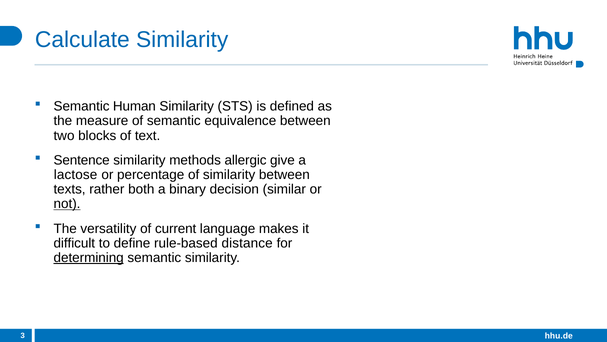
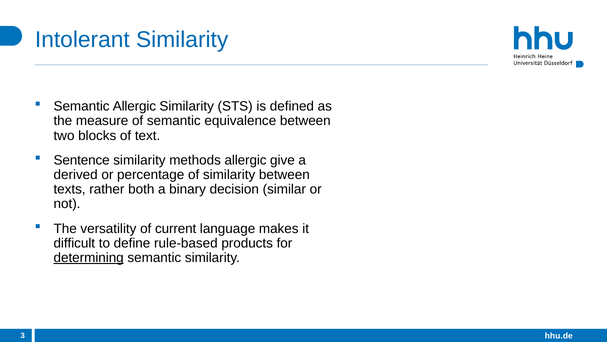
Calculate: Calculate -> Intolerant
Semantic Human: Human -> Allergic
lactose: lactose -> derived
not underline: present -> none
distance: distance -> products
